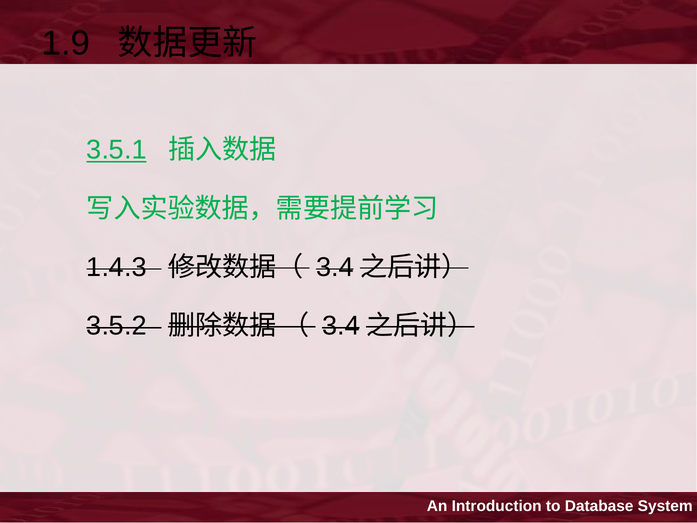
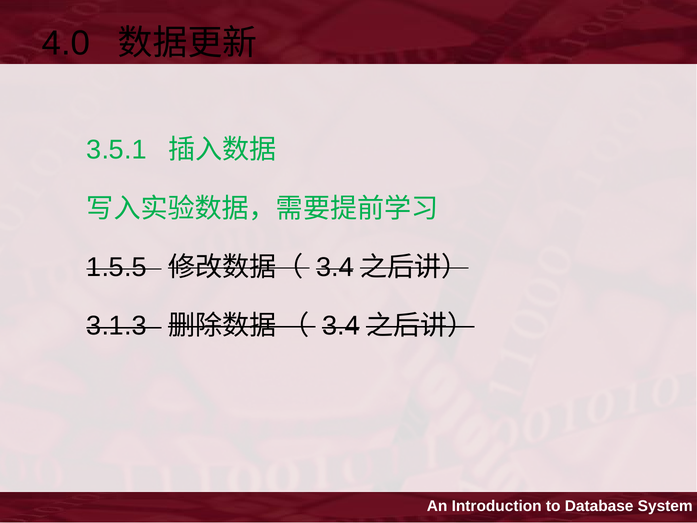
1.9: 1.9 -> 4.0
3.5.1 underline: present -> none
1.4.3: 1.4.3 -> 1.5.5
3.5.2: 3.5.2 -> 3.1.3
